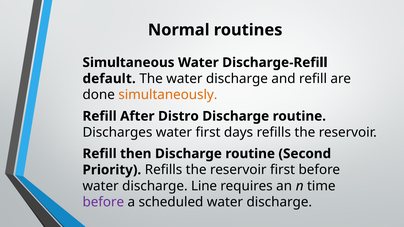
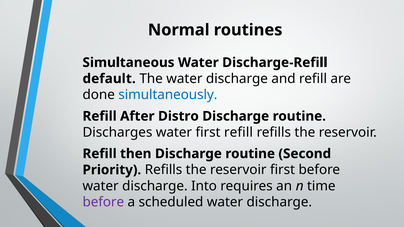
simultaneously colour: orange -> blue
first days: days -> refill
Line: Line -> Into
